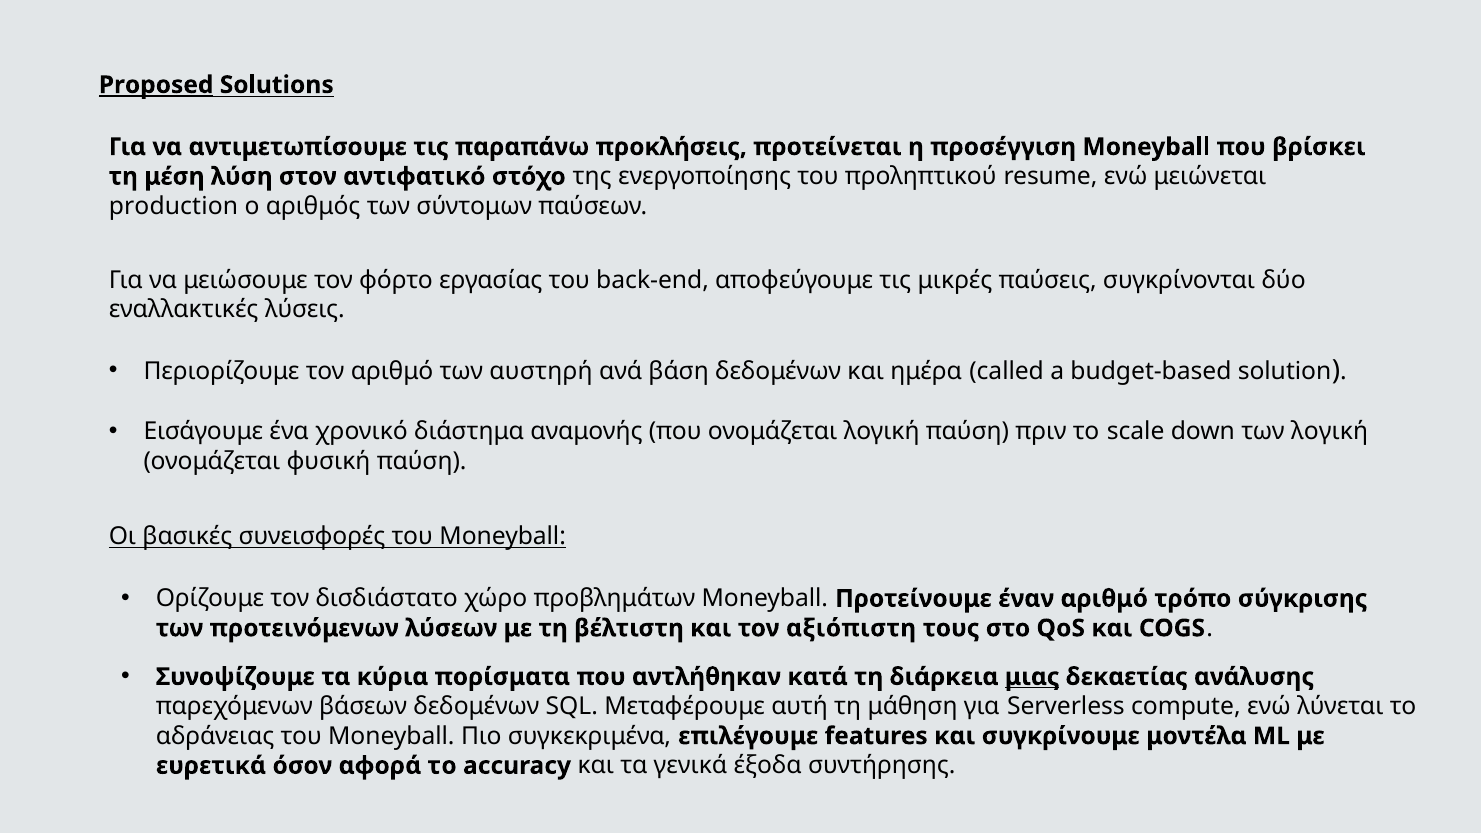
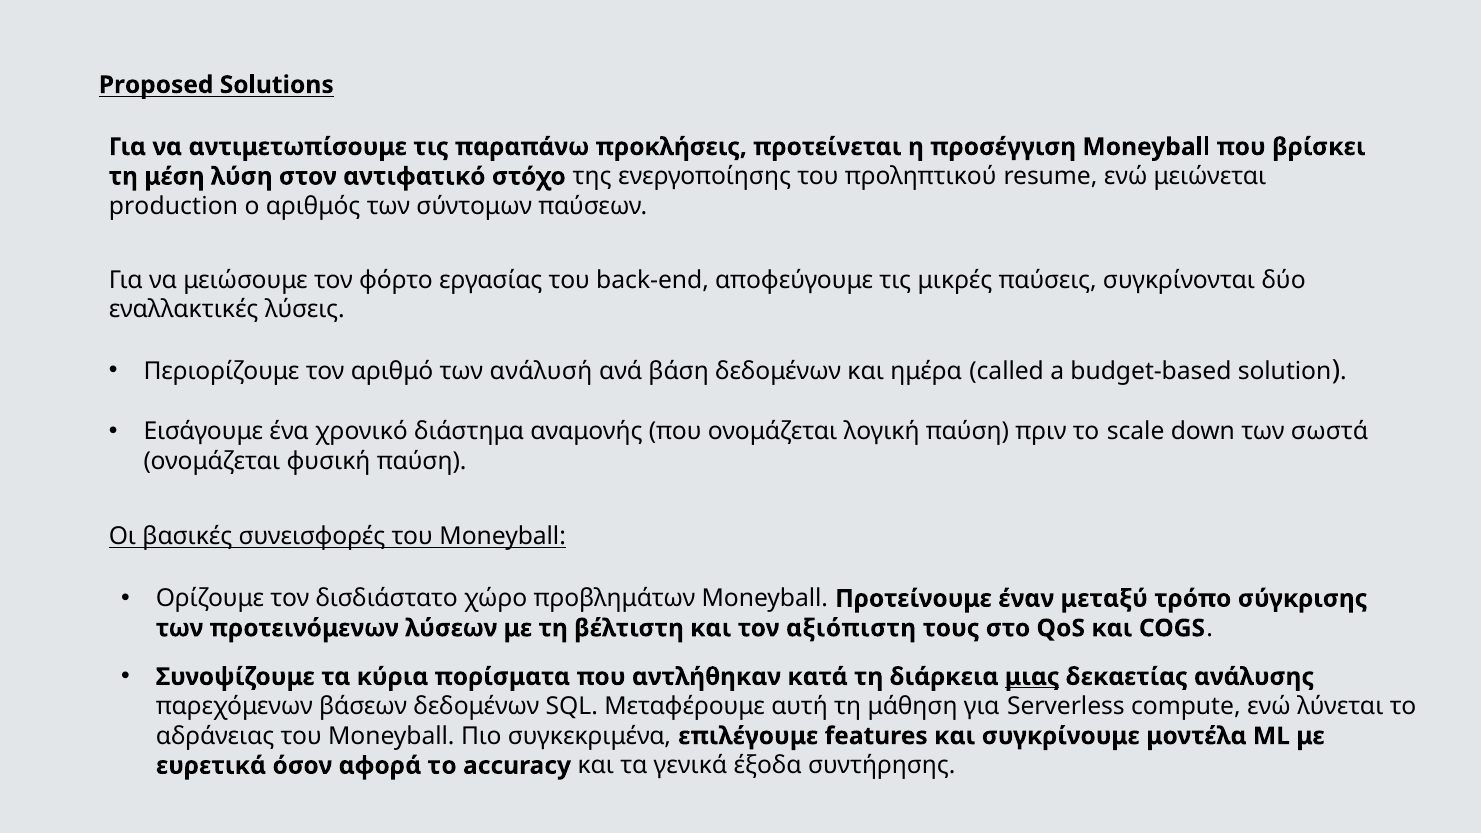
Proposed underline: present -> none
αυστηρή: αυστηρή -> ανάλυσή
των λογική: λογική -> σωστά
έναν αριθμό: αριθμό -> μεταξύ
